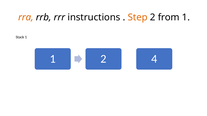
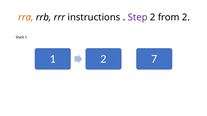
Step colour: orange -> purple
from 1: 1 -> 2
4: 4 -> 7
